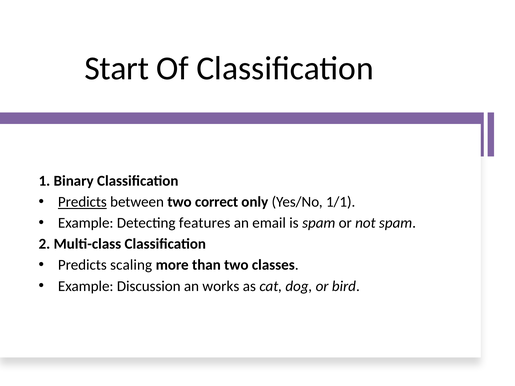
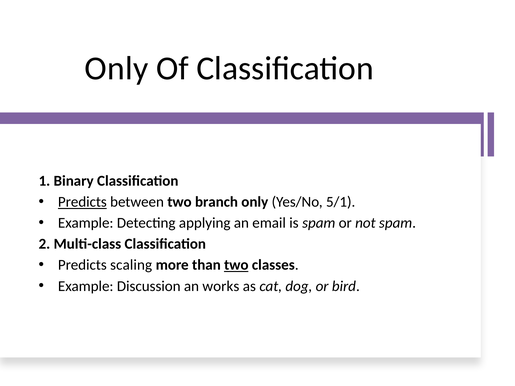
Start at (117, 68): Start -> Only
correct: correct -> branch
1/1: 1/1 -> 5/1
features: features -> applying
two at (236, 265) underline: none -> present
